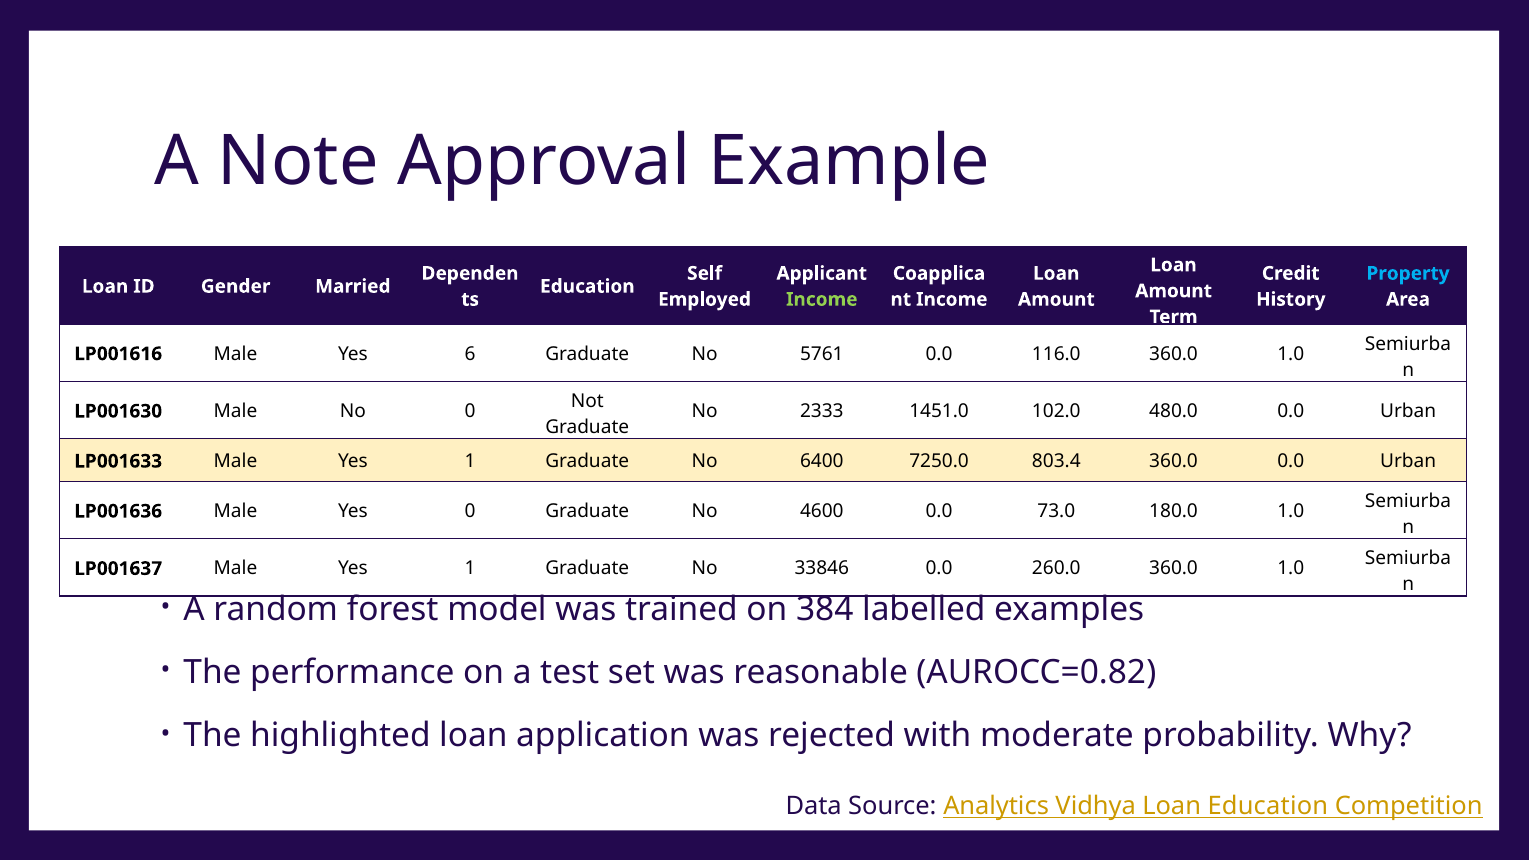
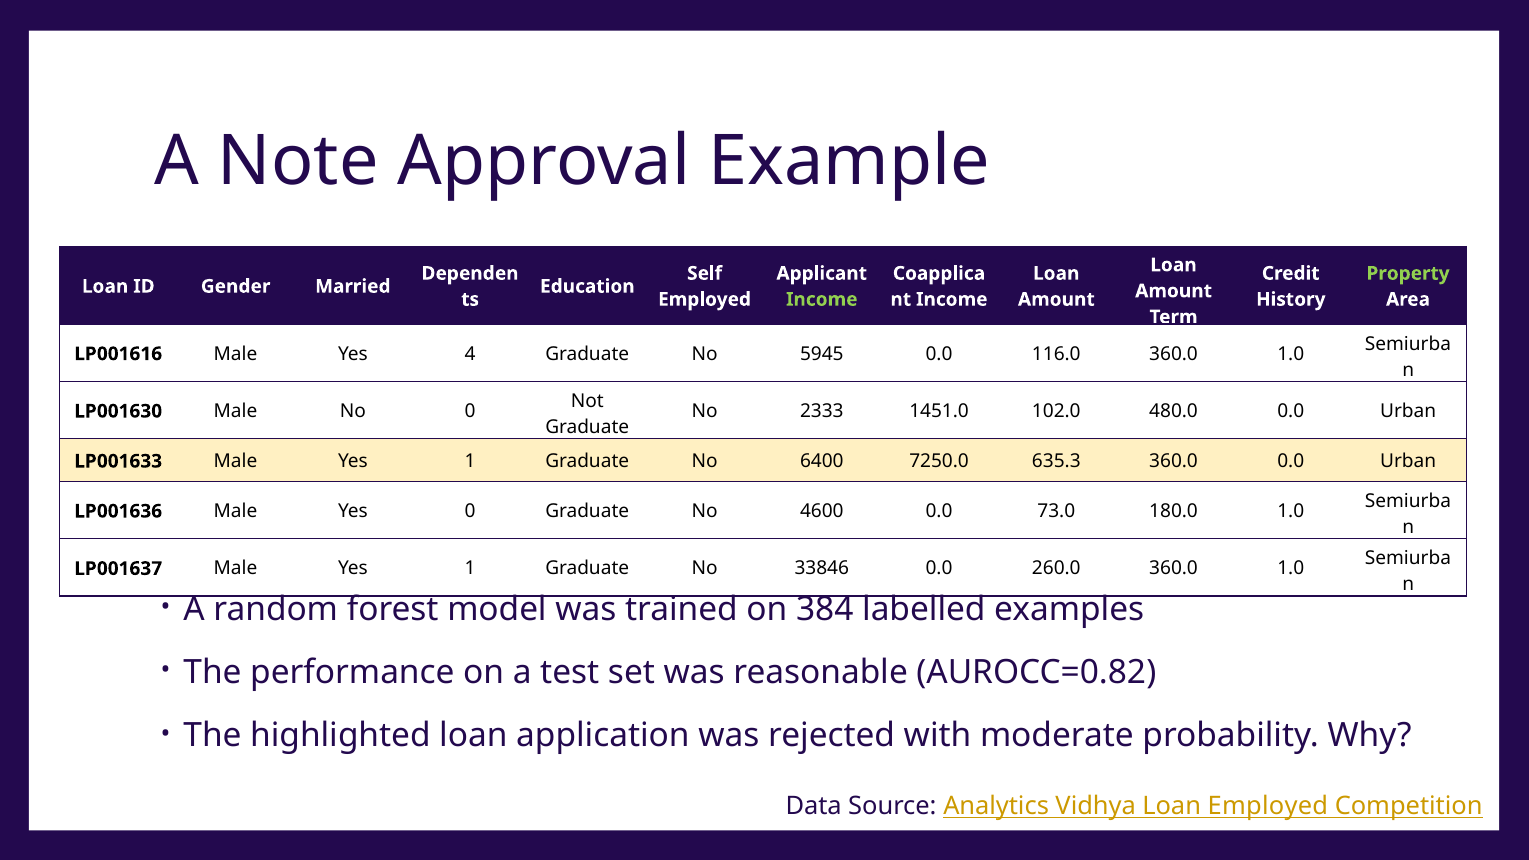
Property colour: light blue -> light green
6: 6 -> 4
5761: 5761 -> 5945
803.4: 803.4 -> 635.3
Loan Education: Education -> Employed
